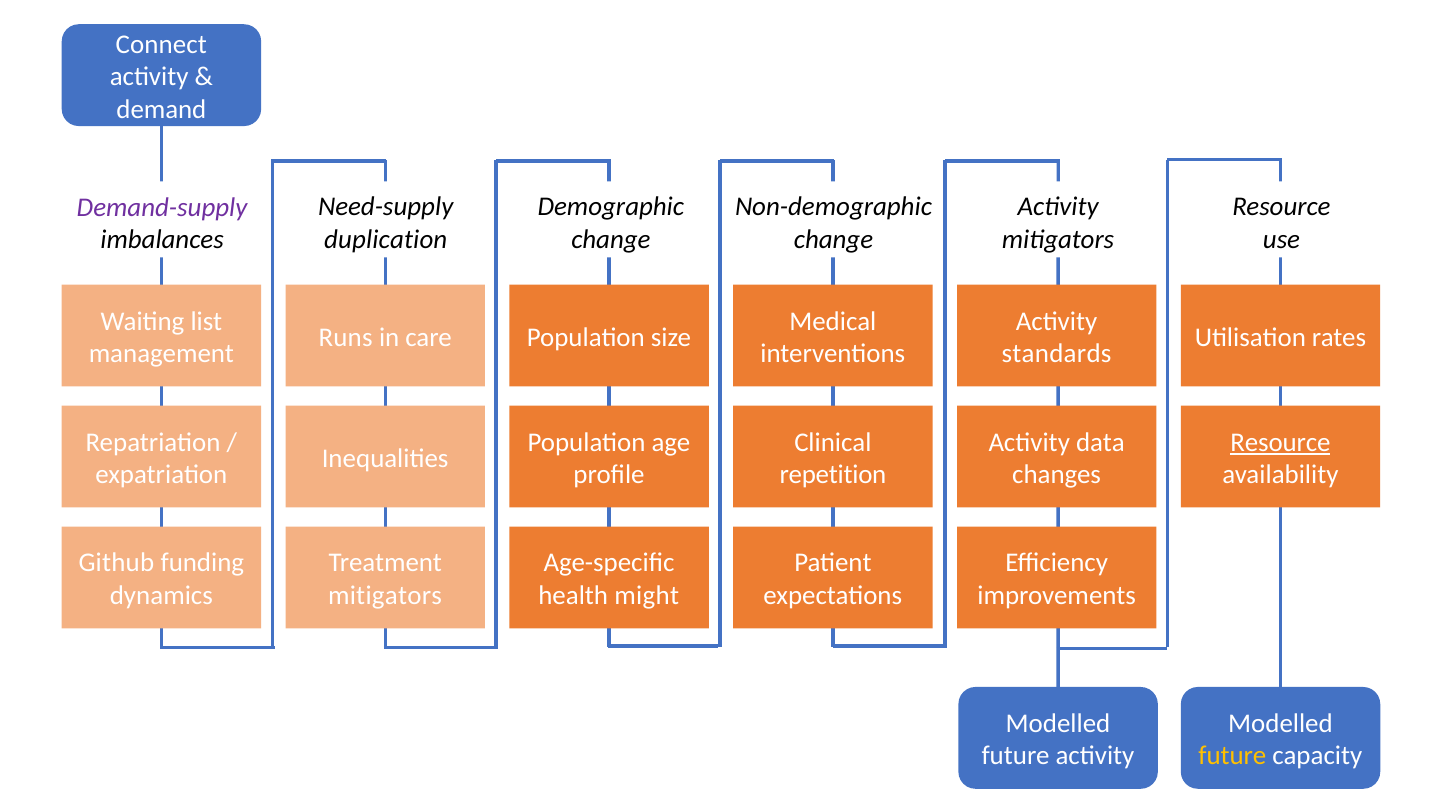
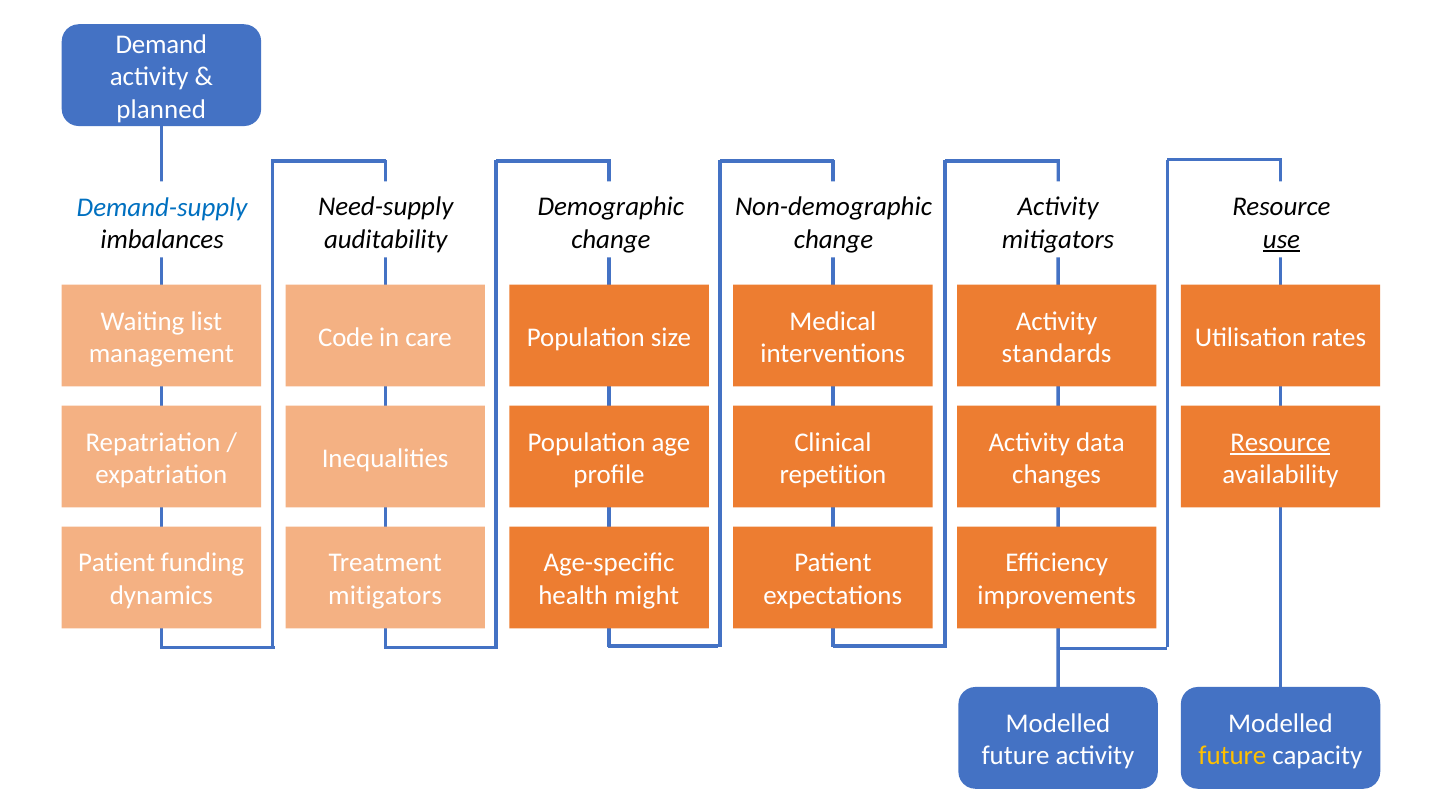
Connect: Connect -> Demand
demand: demand -> planned
Demand-supply colour: purple -> blue
duplication: duplication -> auditability
use underline: none -> present
Runs: Runs -> Code
Github at (116, 563): Github -> Patient
